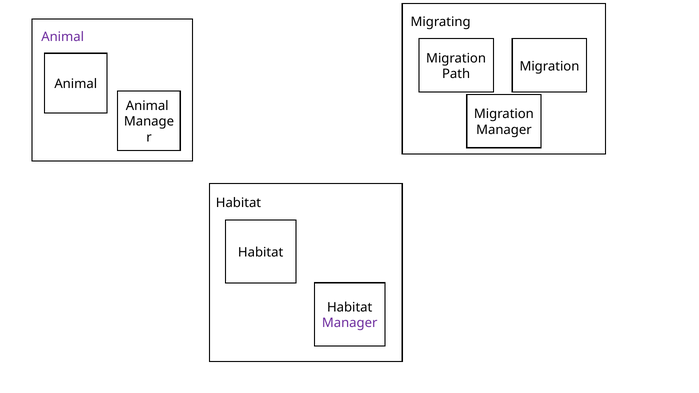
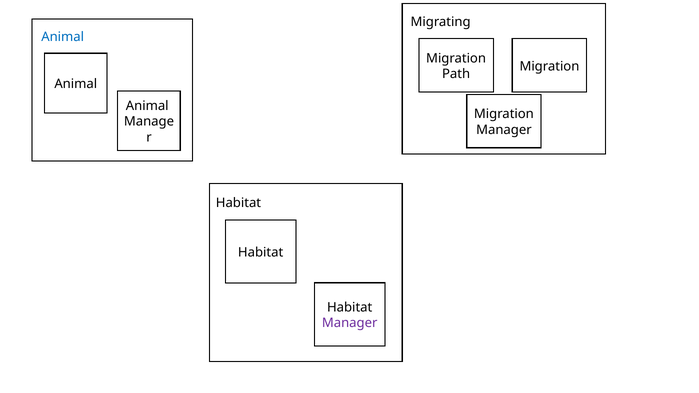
Animal at (63, 37) colour: purple -> blue
